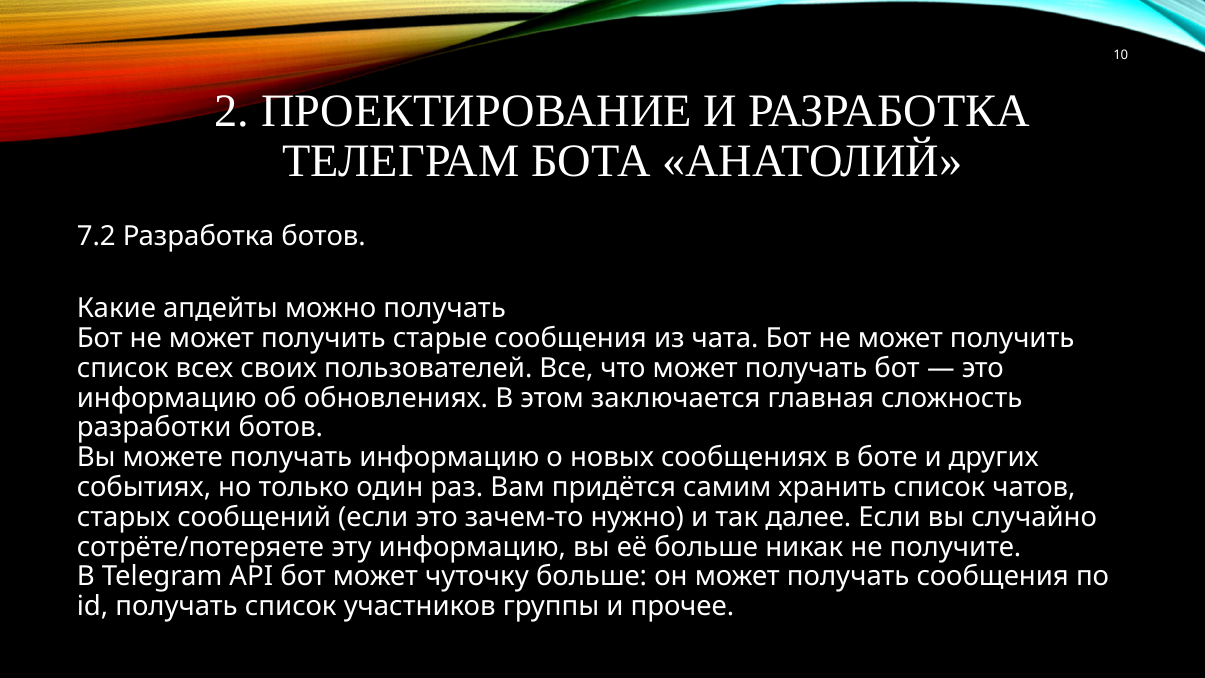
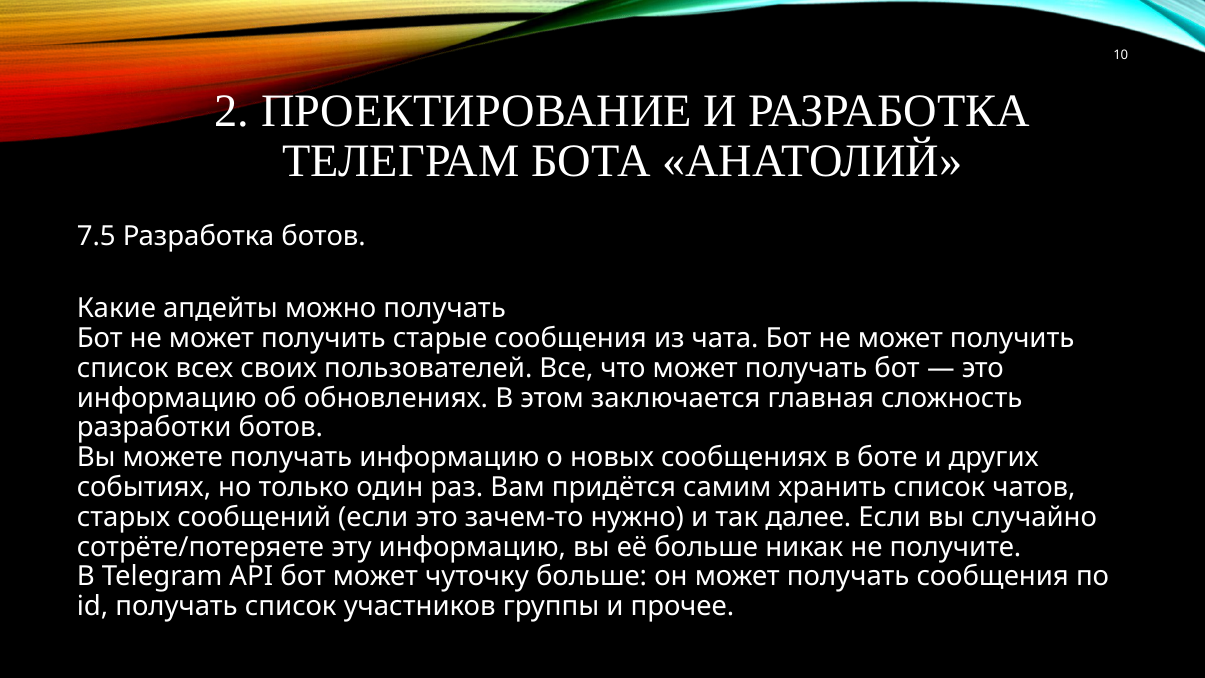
7.2: 7.2 -> 7.5
